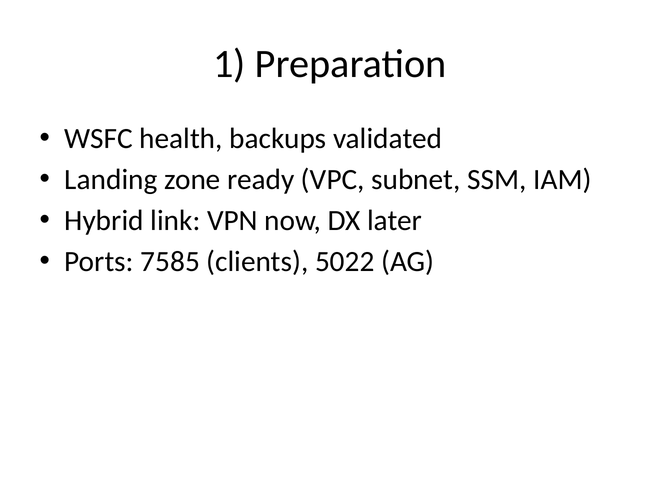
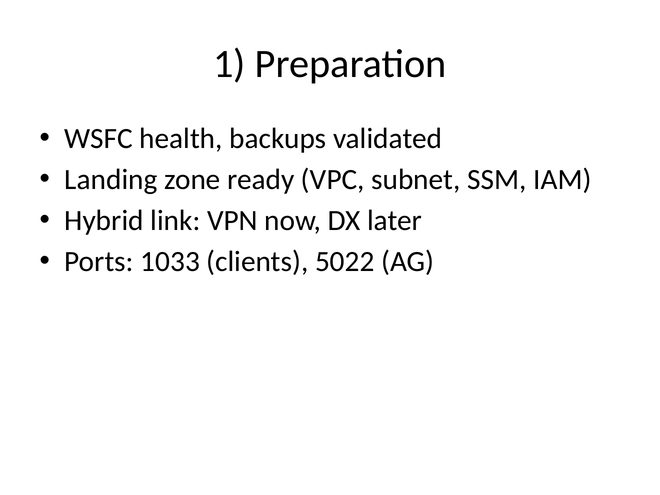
7585: 7585 -> 1033
